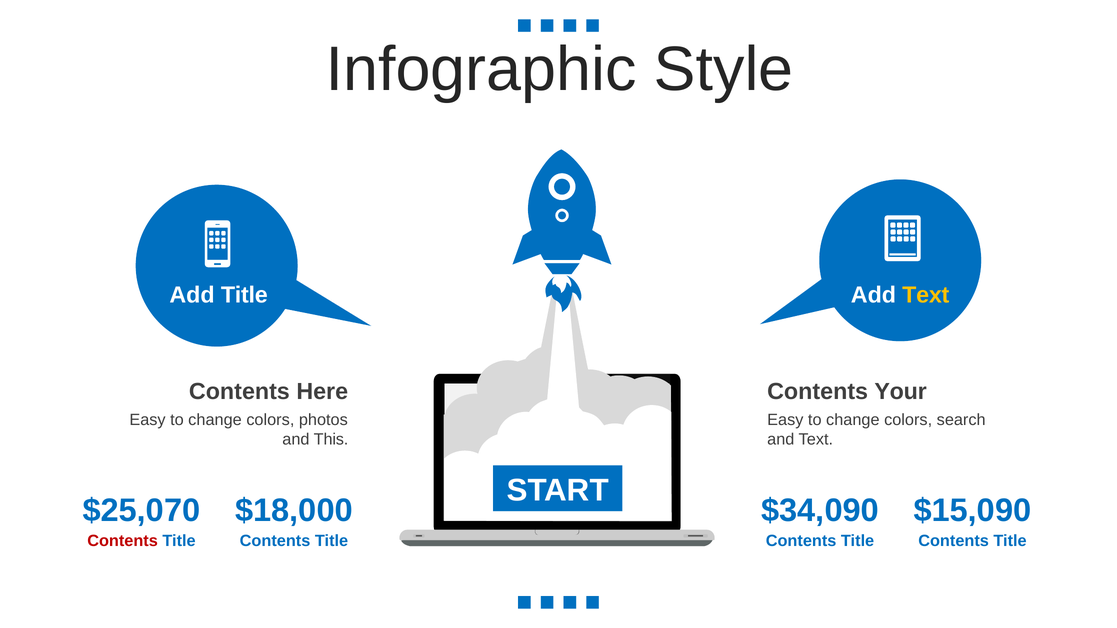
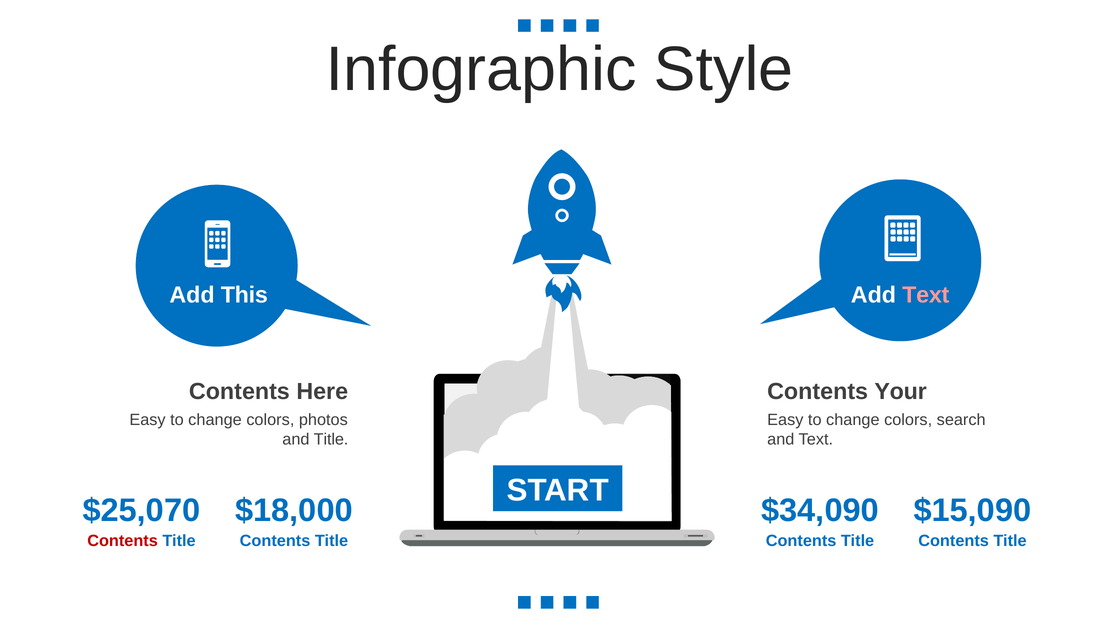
Add Title: Title -> This
Text at (926, 295) colour: yellow -> pink
and This: This -> Title
